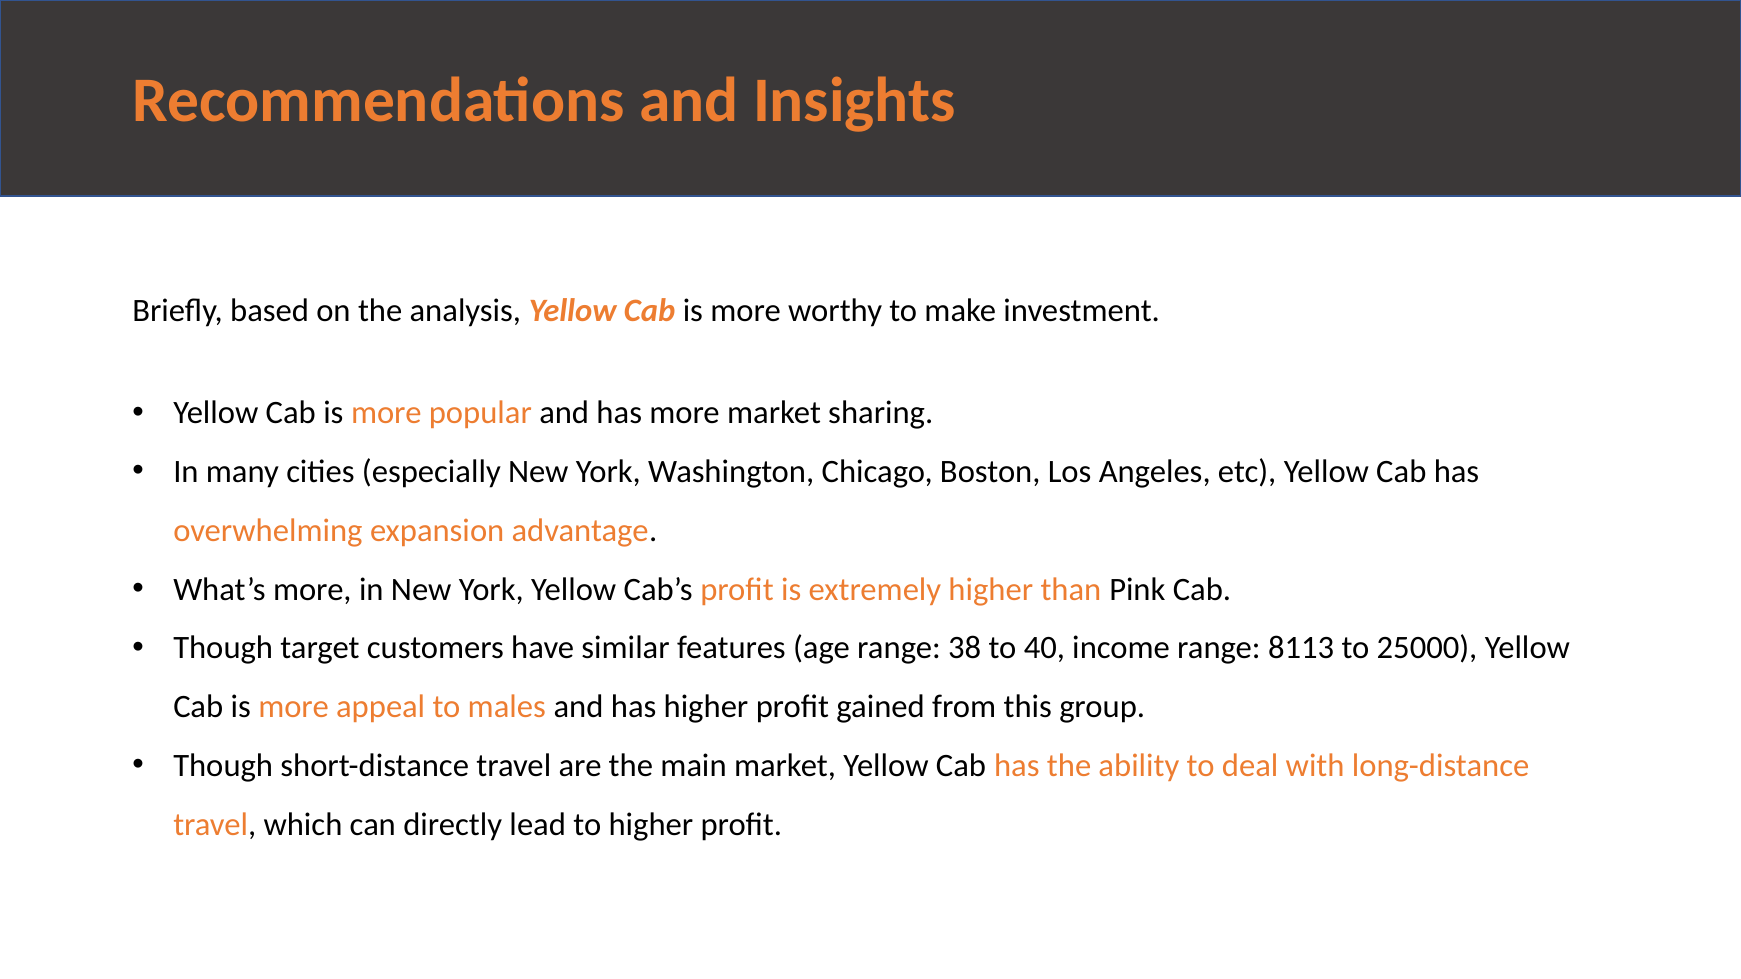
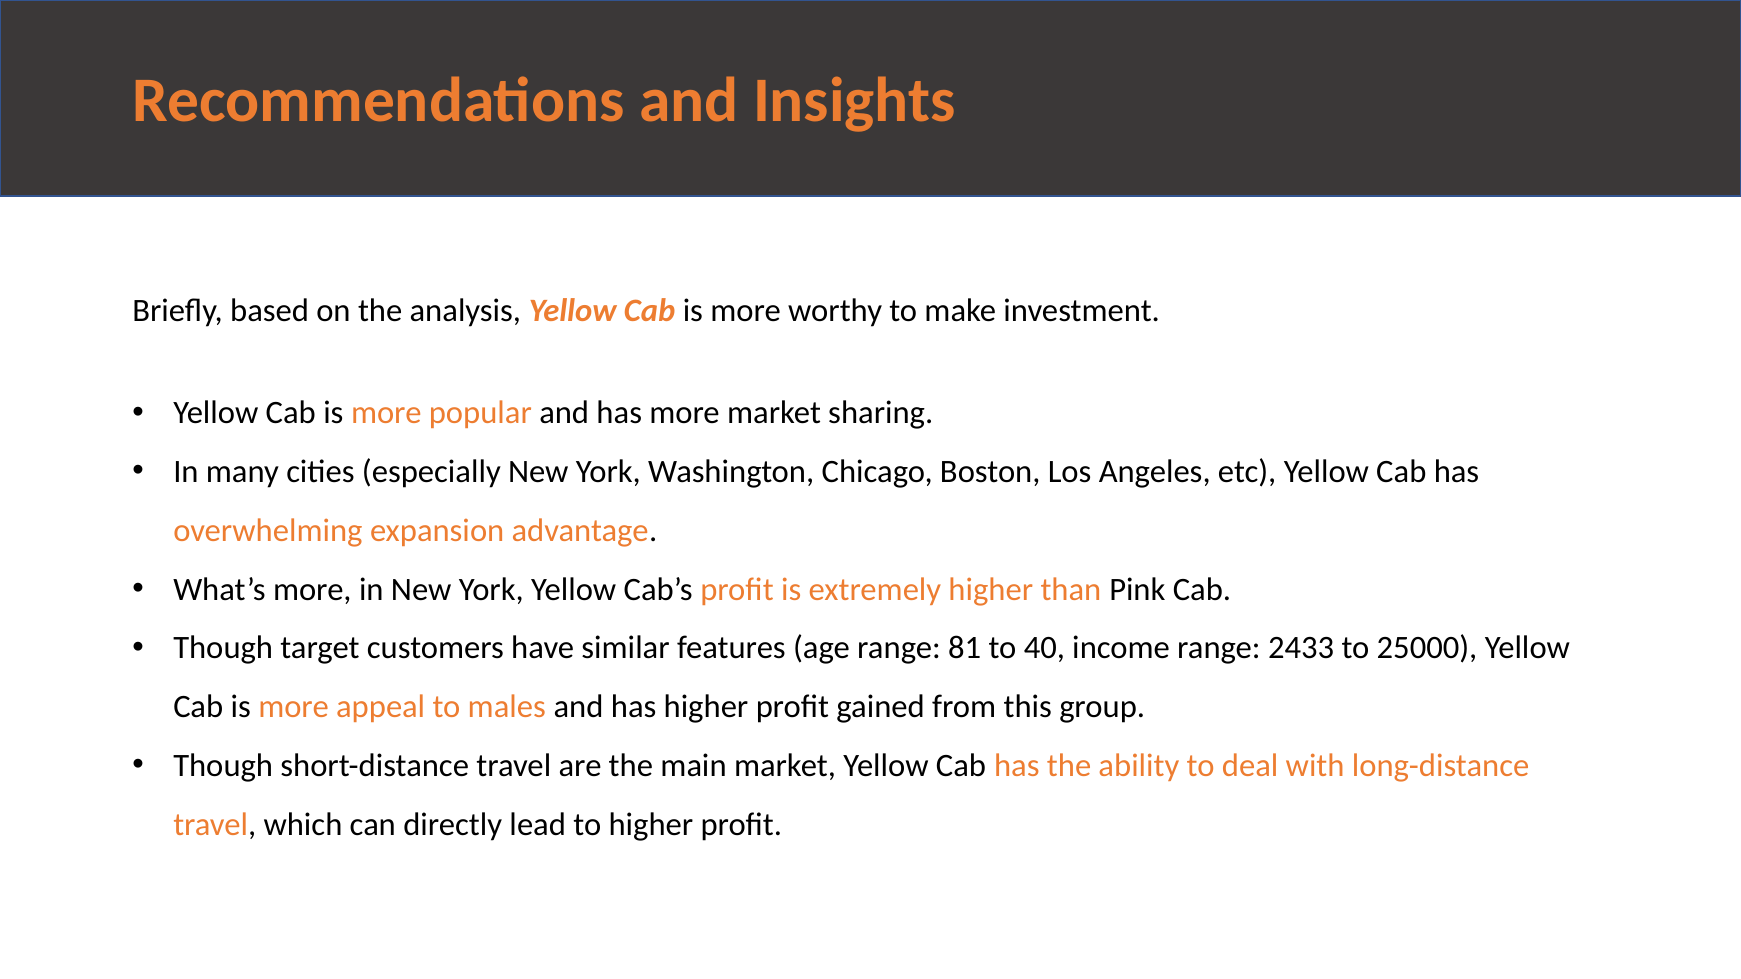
38: 38 -> 81
8113: 8113 -> 2433
